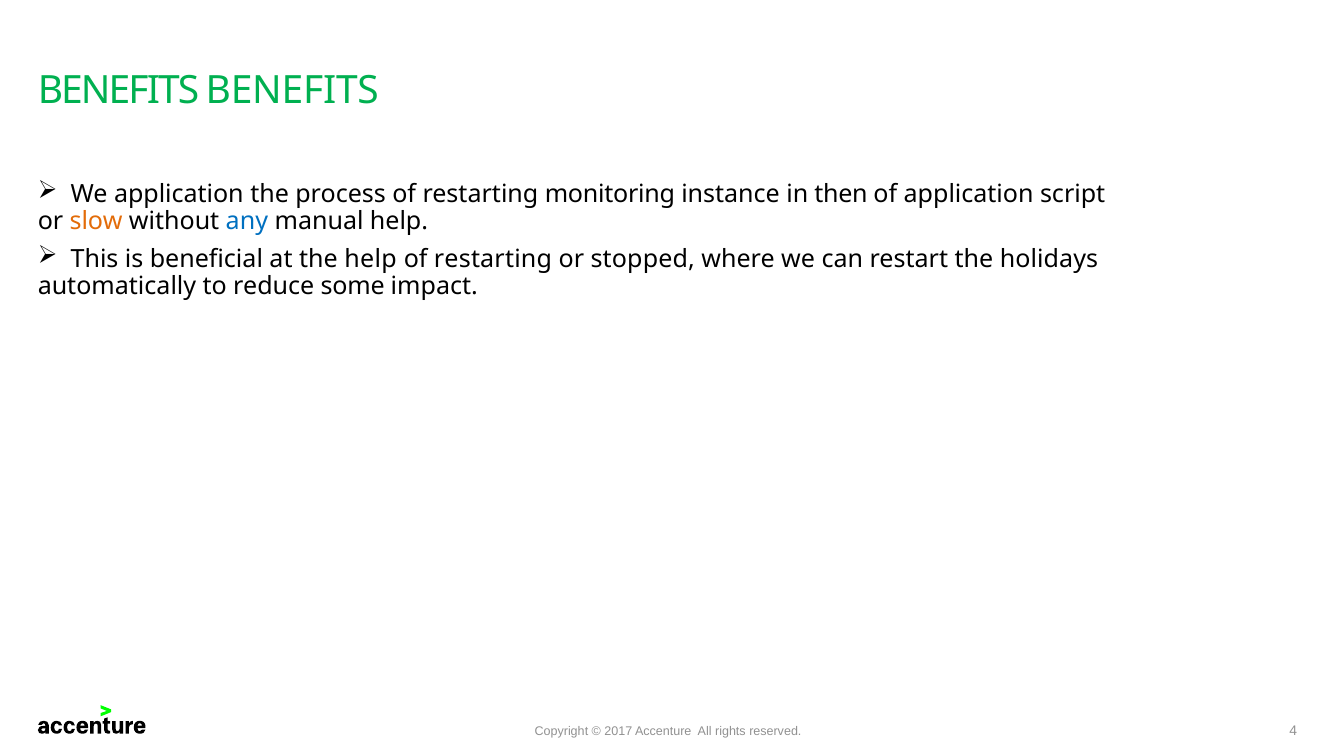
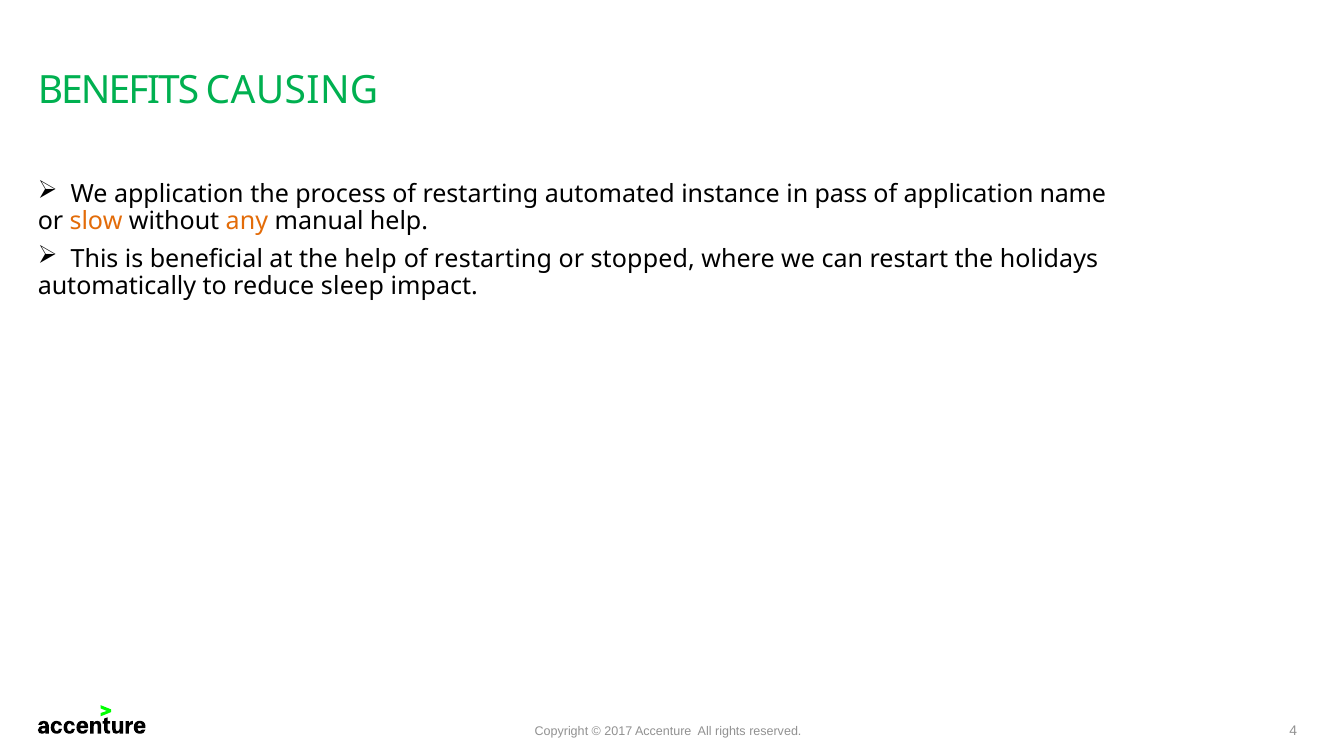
BENEFITS BENEFITS: BENEFITS -> CAUSING
monitoring: monitoring -> automated
then: then -> pass
script: script -> name
any colour: blue -> orange
some: some -> sleep
